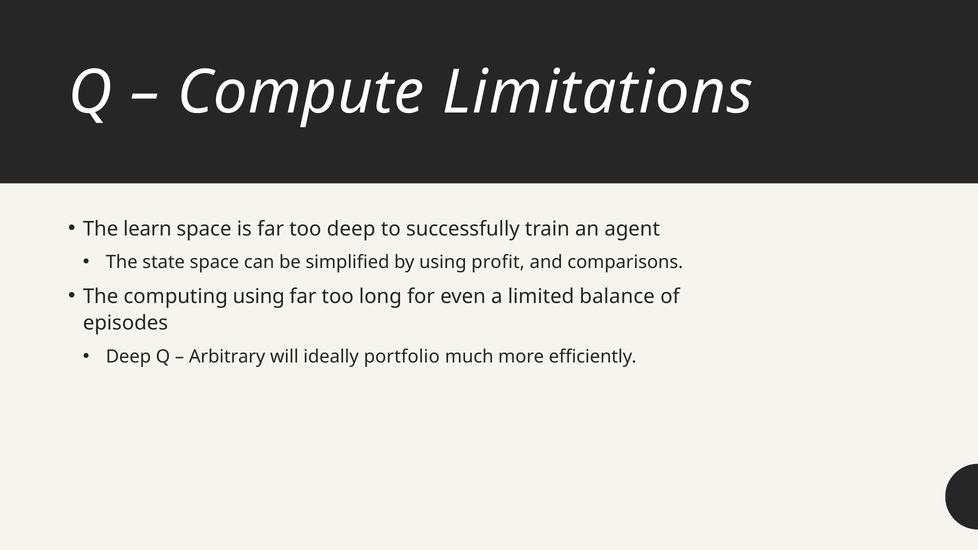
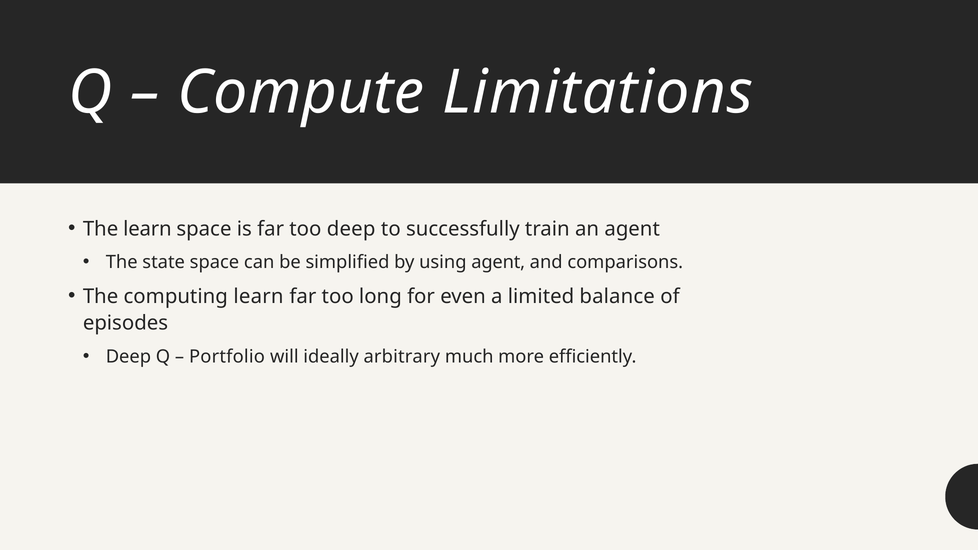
using profit: profit -> agent
computing using: using -> learn
Arbitrary: Arbitrary -> Portfolio
portfolio: portfolio -> arbitrary
